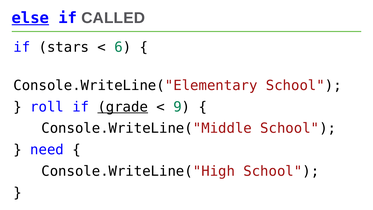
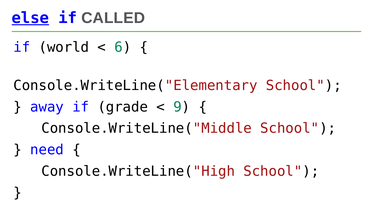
stars: stars -> world
roll: roll -> away
grade underline: present -> none
